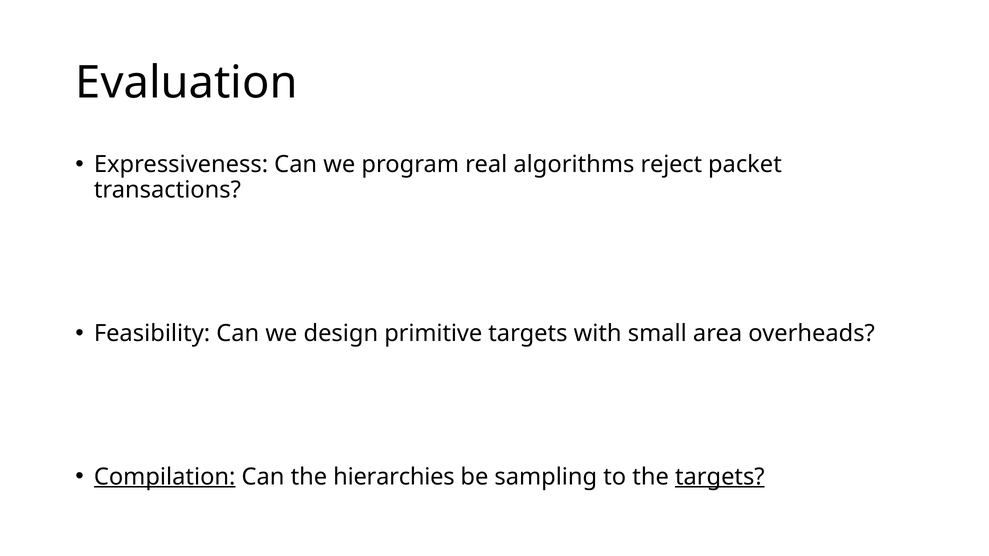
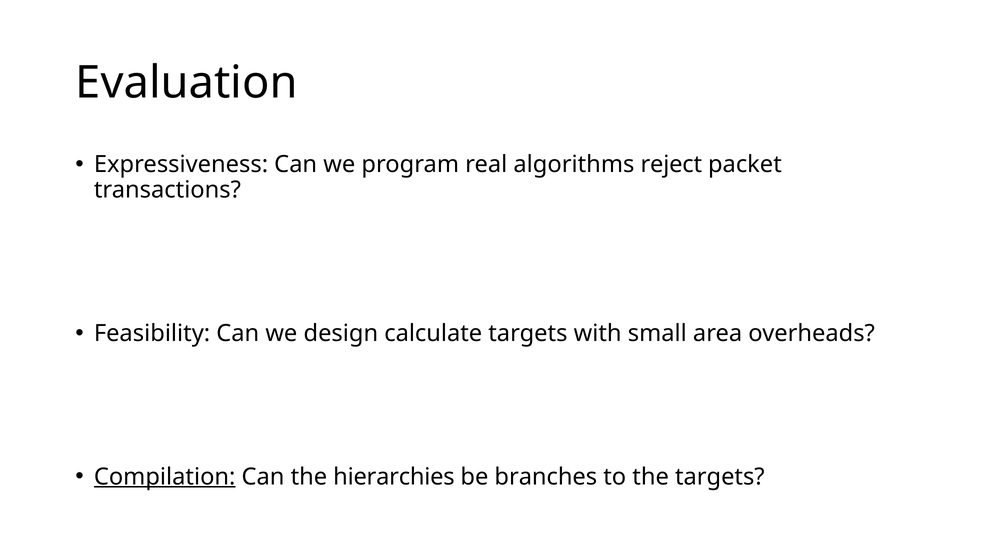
primitive: primitive -> calculate
sampling: sampling -> branches
targets at (720, 477) underline: present -> none
